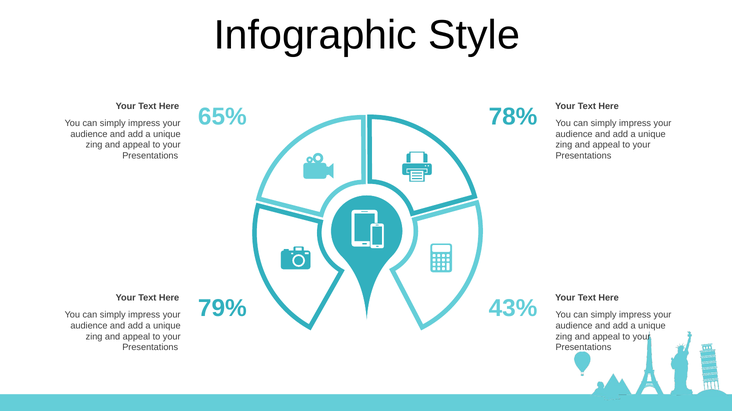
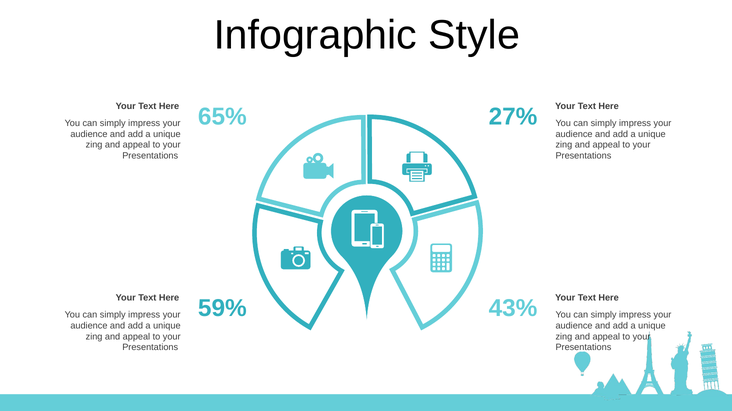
78%: 78% -> 27%
79%: 79% -> 59%
